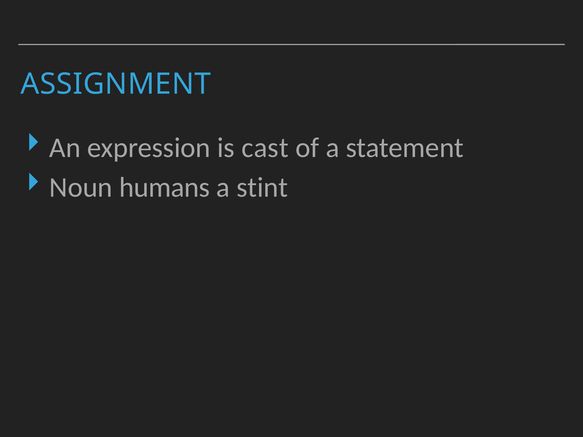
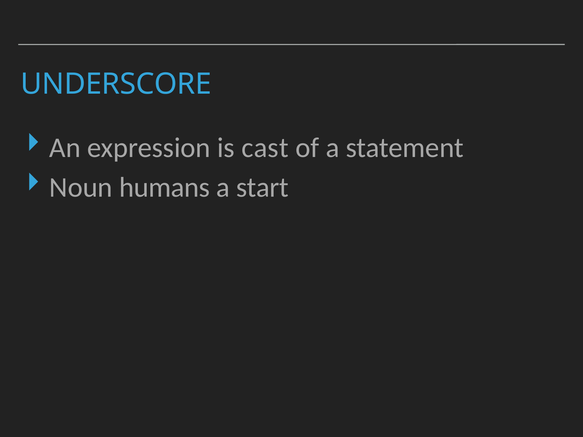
ASSIGNMENT: ASSIGNMENT -> UNDERSCORE
stint: stint -> start
